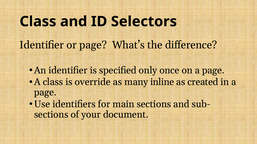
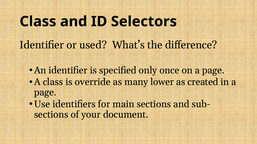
or page: page -> used
inline: inline -> lower
